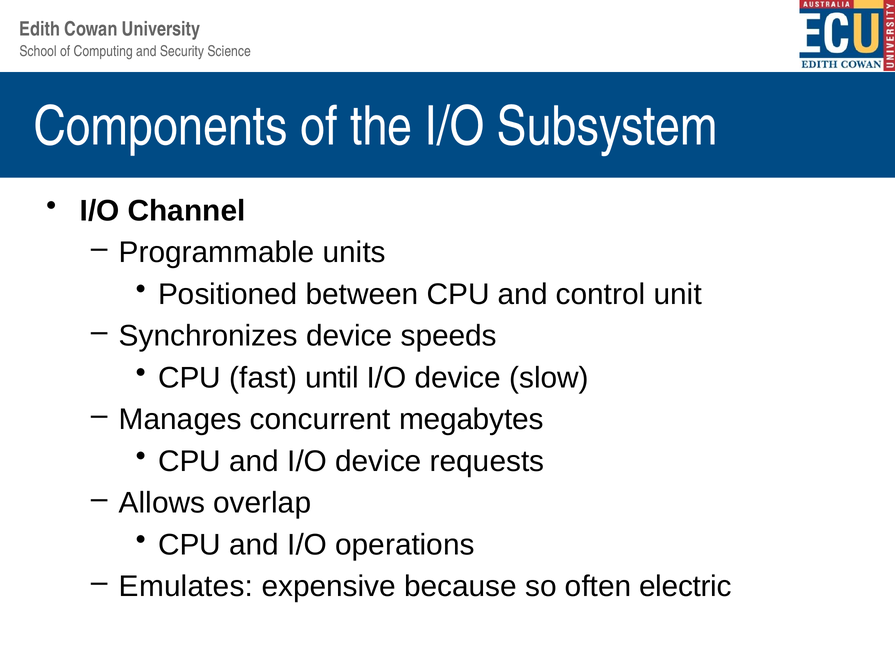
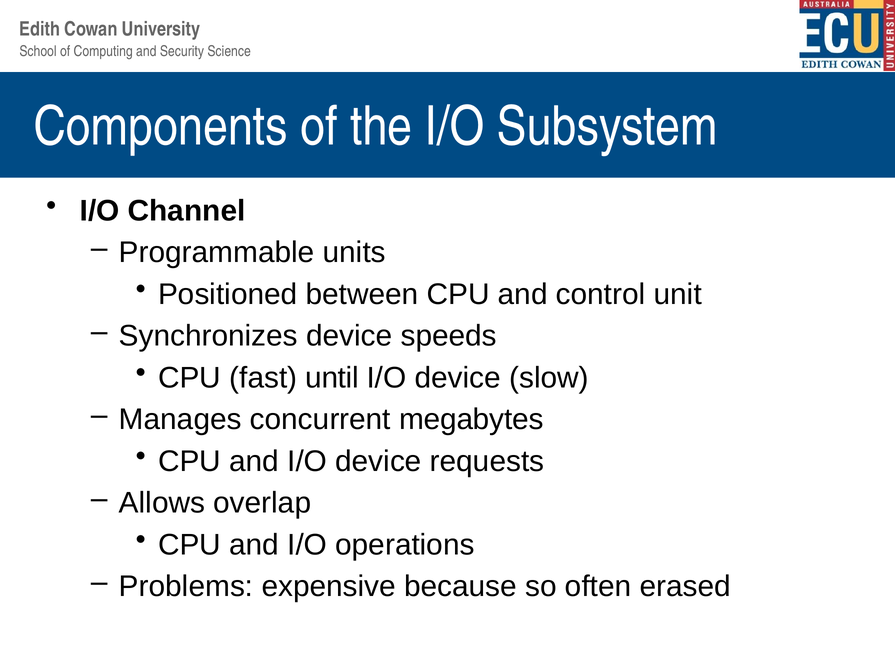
Emulates: Emulates -> Problems
electric: electric -> erased
